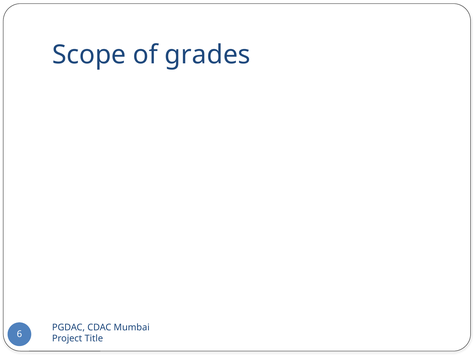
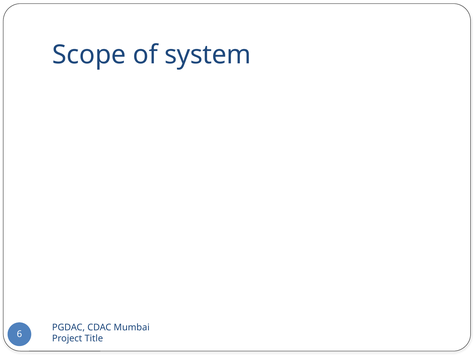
grades: grades -> system
